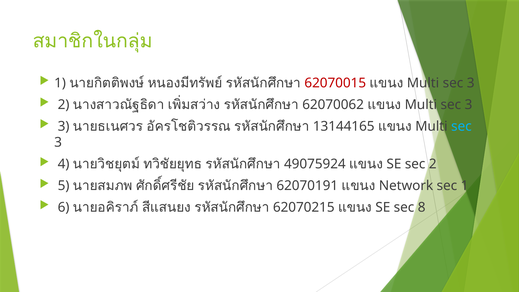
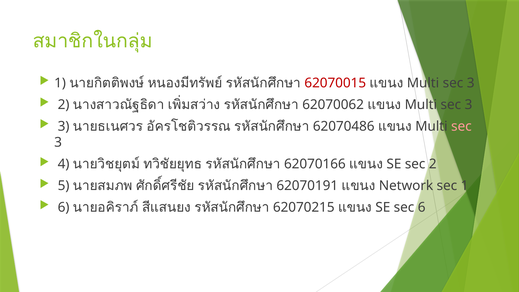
13144165: 13144165 -> 62070486
sec at (461, 126) colour: light blue -> pink
49075924: 49075924 -> 62070166
sec 8: 8 -> 6
